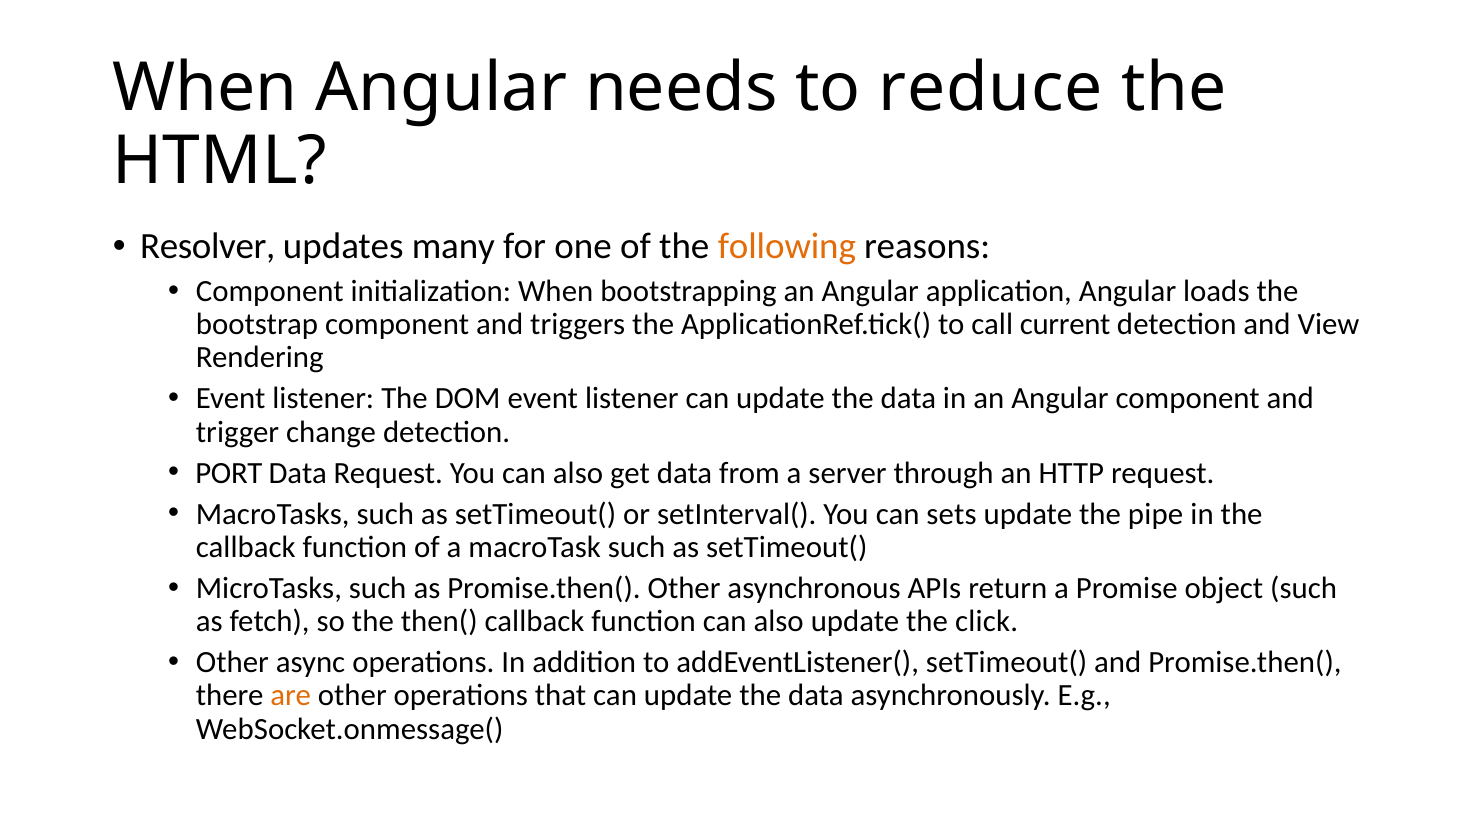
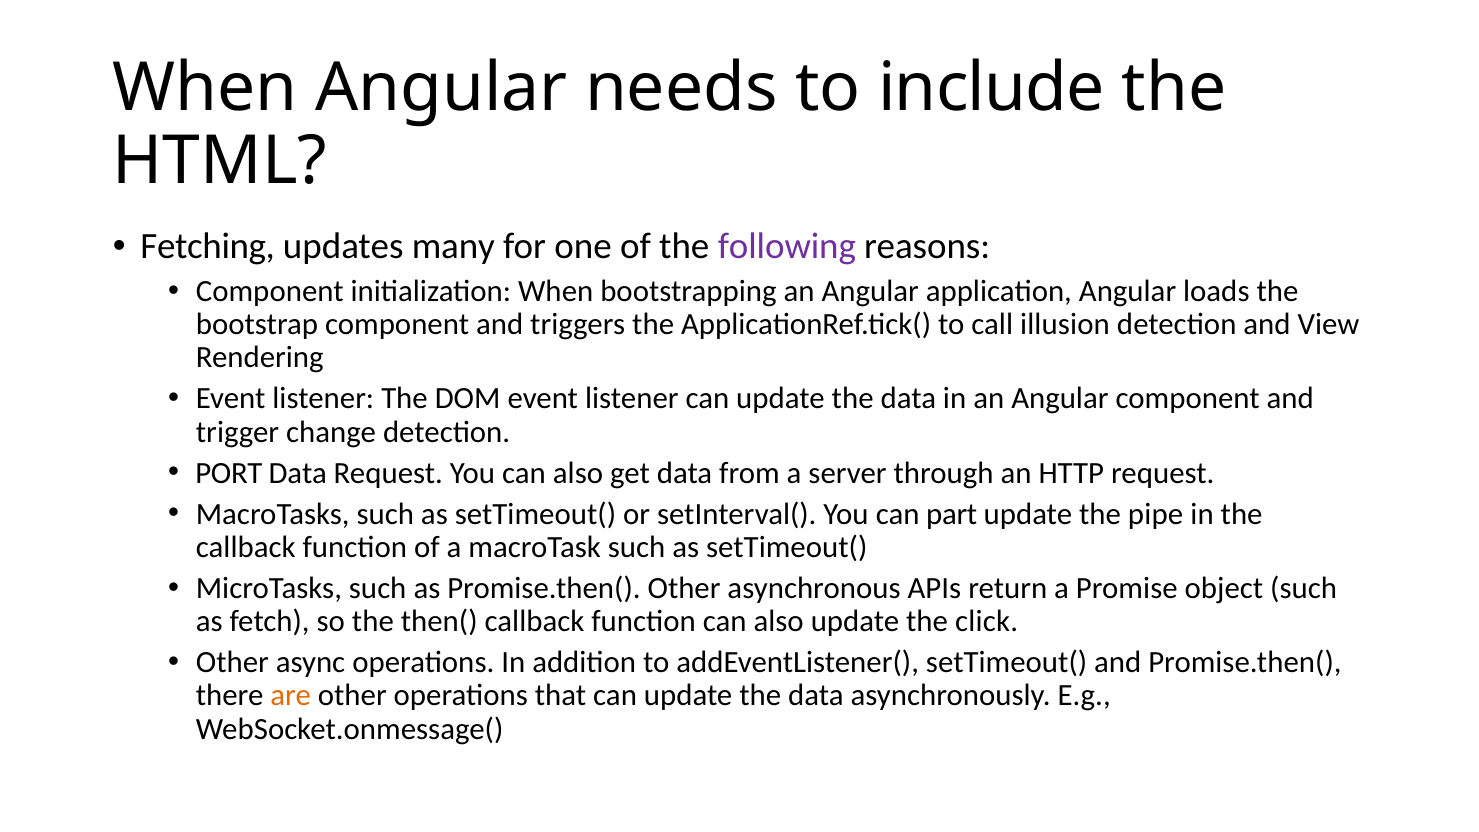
reduce: reduce -> include
Resolver: Resolver -> Fetching
following colour: orange -> purple
current: current -> illusion
sets: sets -> part
